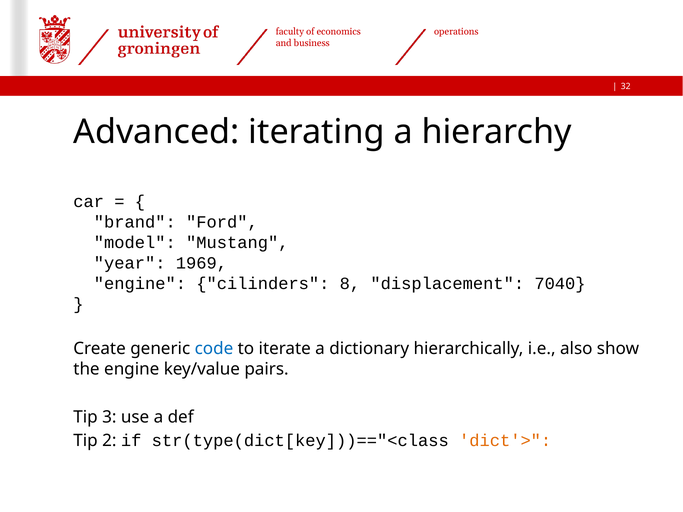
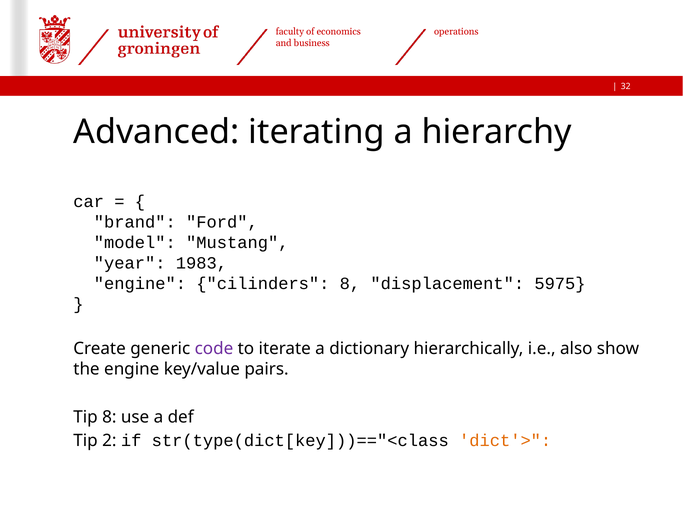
1969: 1969 -> 1983
7040: 7040 -> 5975
code colour: blue -> purple
Tip 3: 3 -> 8
